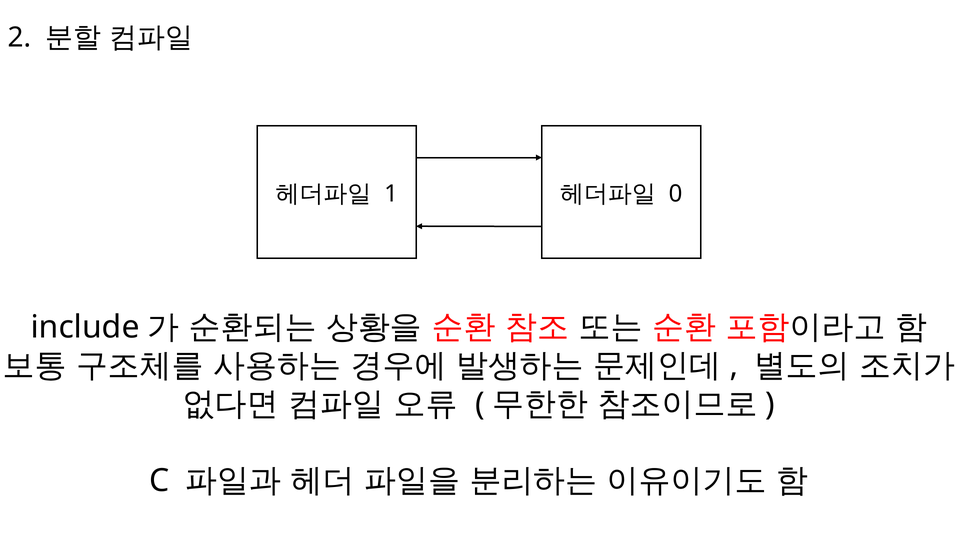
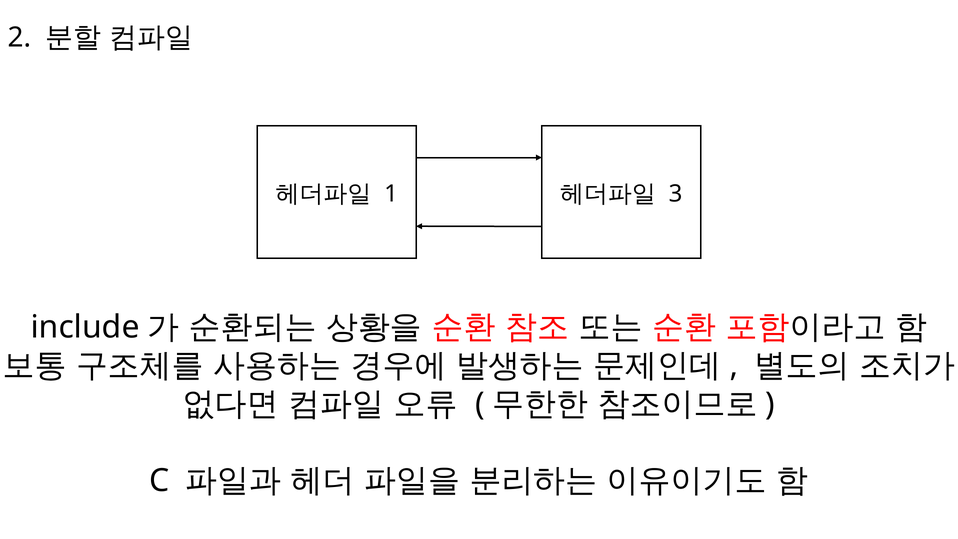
0: 0 -> 3
